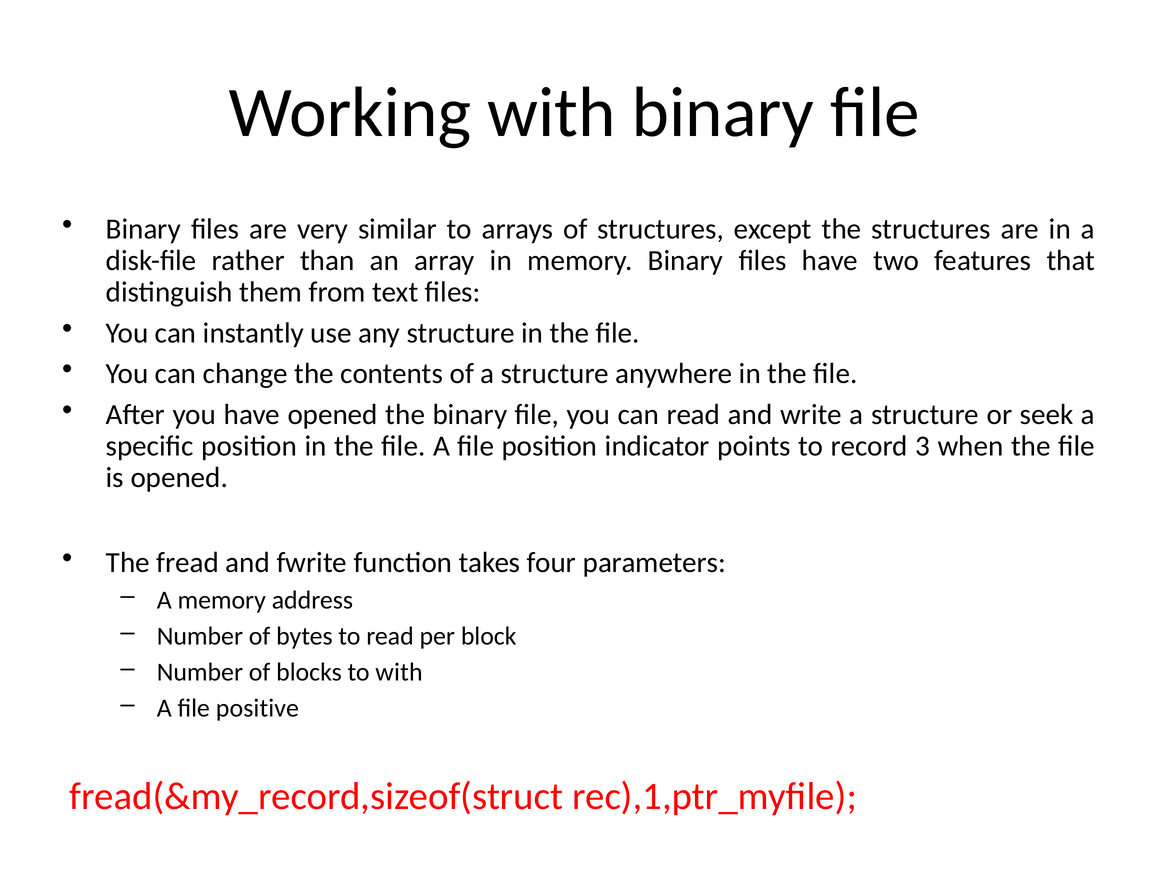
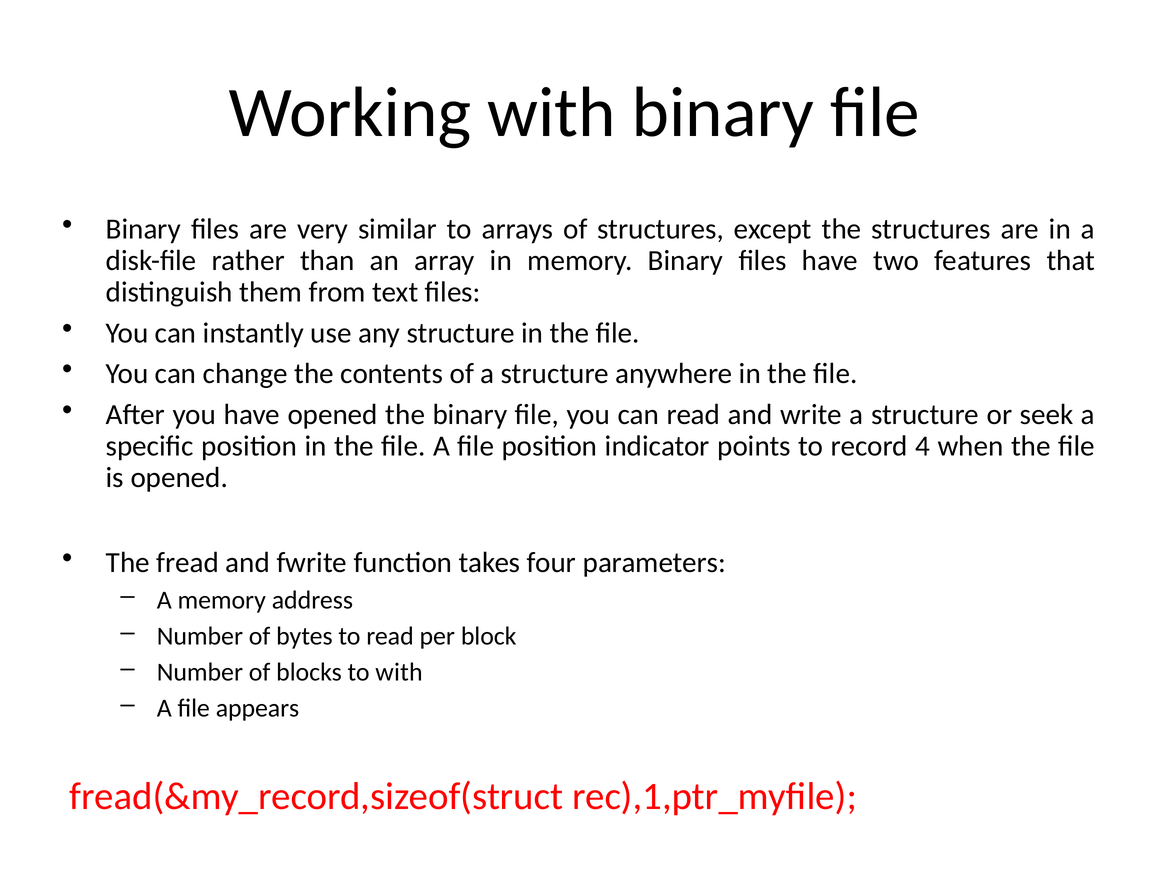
3: 3 -> 4
positive: positive -> appears
